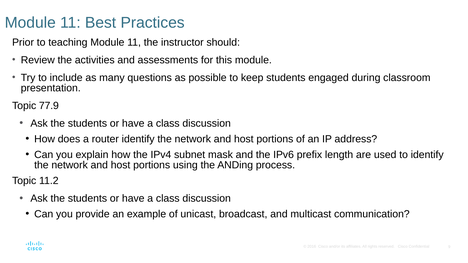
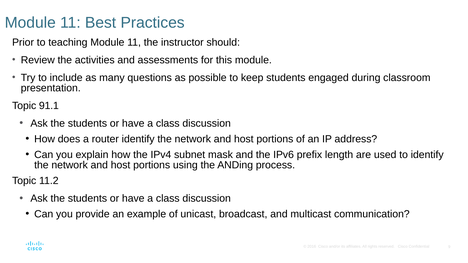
77.9: 77.9 -> 91.1
